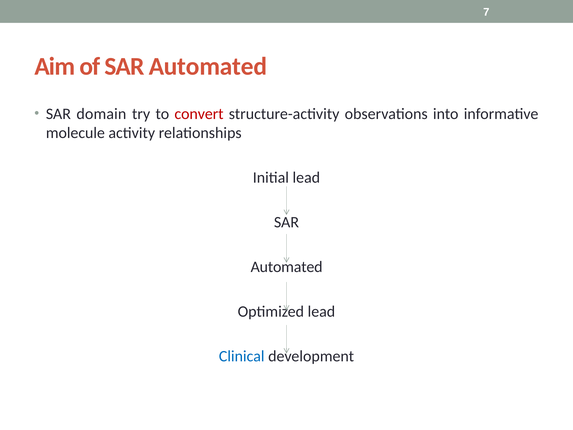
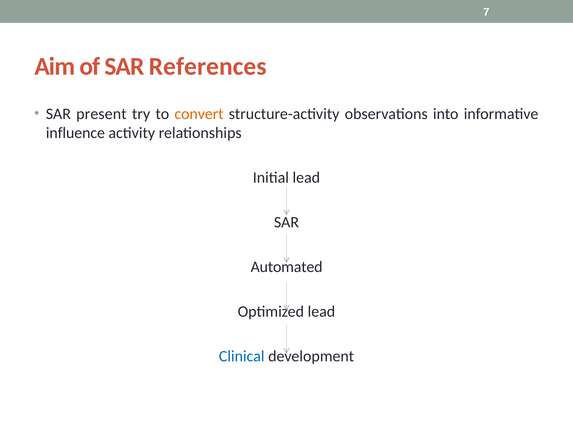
of SAR Automated: Automated -> References
domain: domain -> present
convert colour: red -> orange
molecule: molecule -> influence
